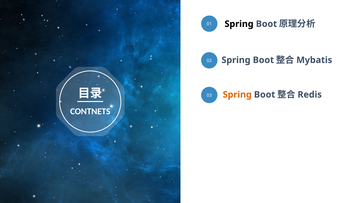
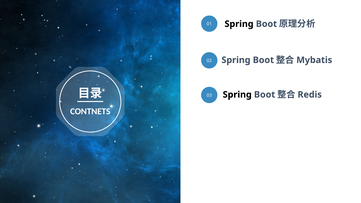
Spring at (237, 95) colour: orange -> black
